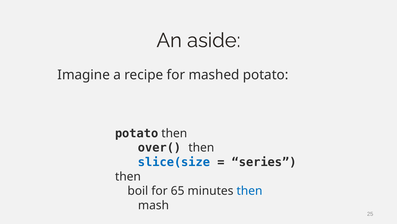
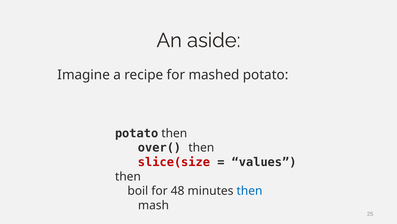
slice(size colour: blue -> red
series: series -> values
65: 65 -> 48
